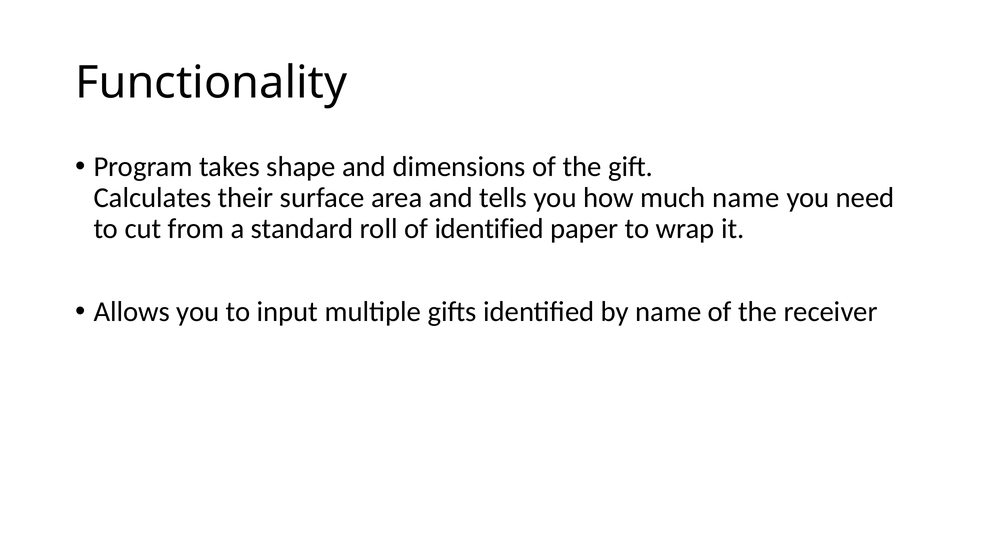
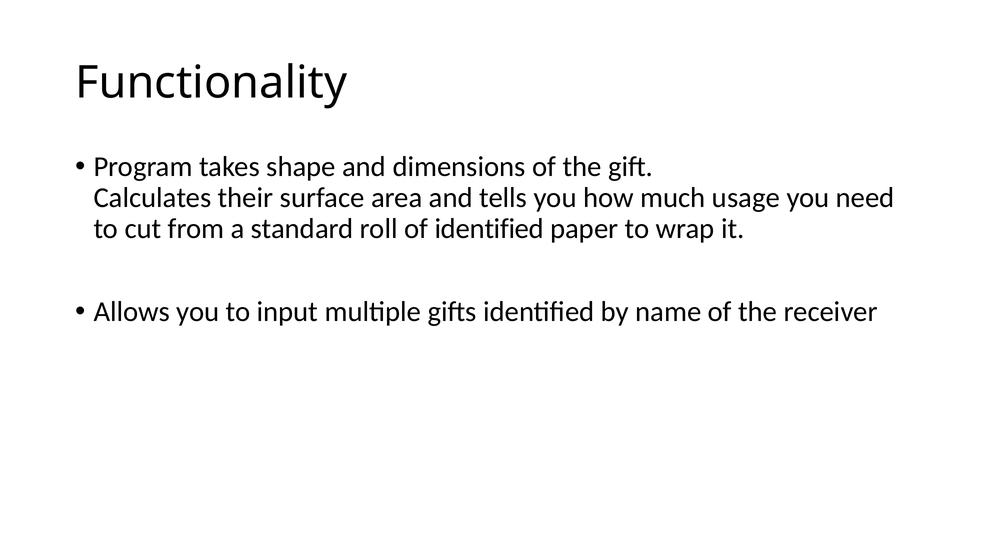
much name: name -> usage
